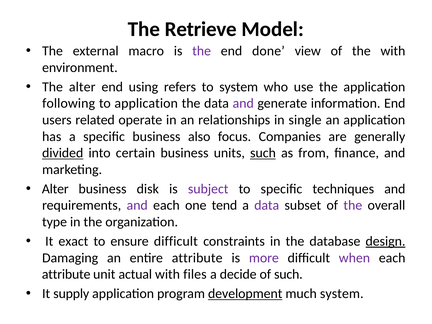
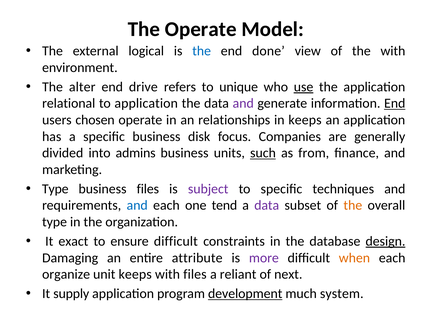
The Retrieve: Retrieve -> Operate
macro: macro -> logical
the at (202, 51) colour: purple -> blue
using: using -> drive
to system: system -> unique
use underline: none -> present
following: following -> relational
End at (395, 103) underline: none -> present
related: related -> chosen
in single: single -> keeps
also: also -> disk
divided underline: present -> none
certain: certain -> admins
Alter at (55, 189): Alter -> Type
business disk: disk -> files
and at (137, 205) colour: purple -> blue
the at (353, 205) colour: purple -> orange
when colour: purple -> orange
attribute at (66, 274): attribute -> organize
unit actual: actual -> keeps
decide: decide -> reliant
of such: such -> next
